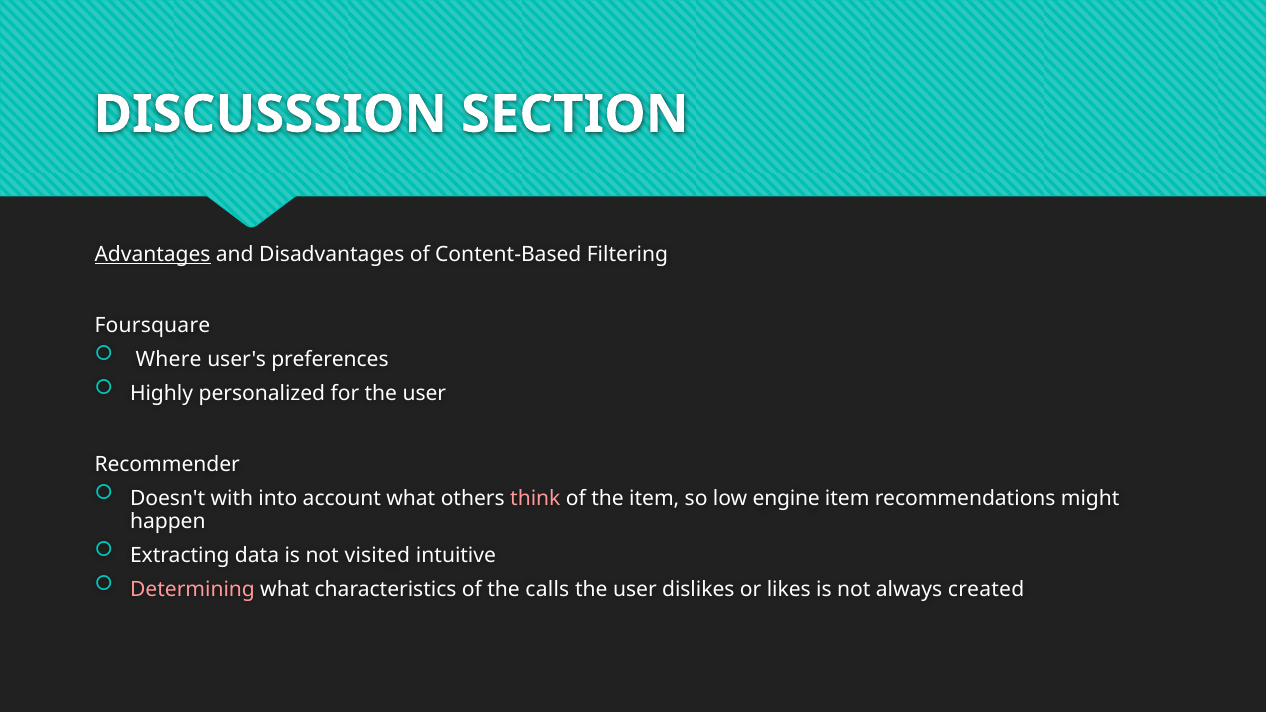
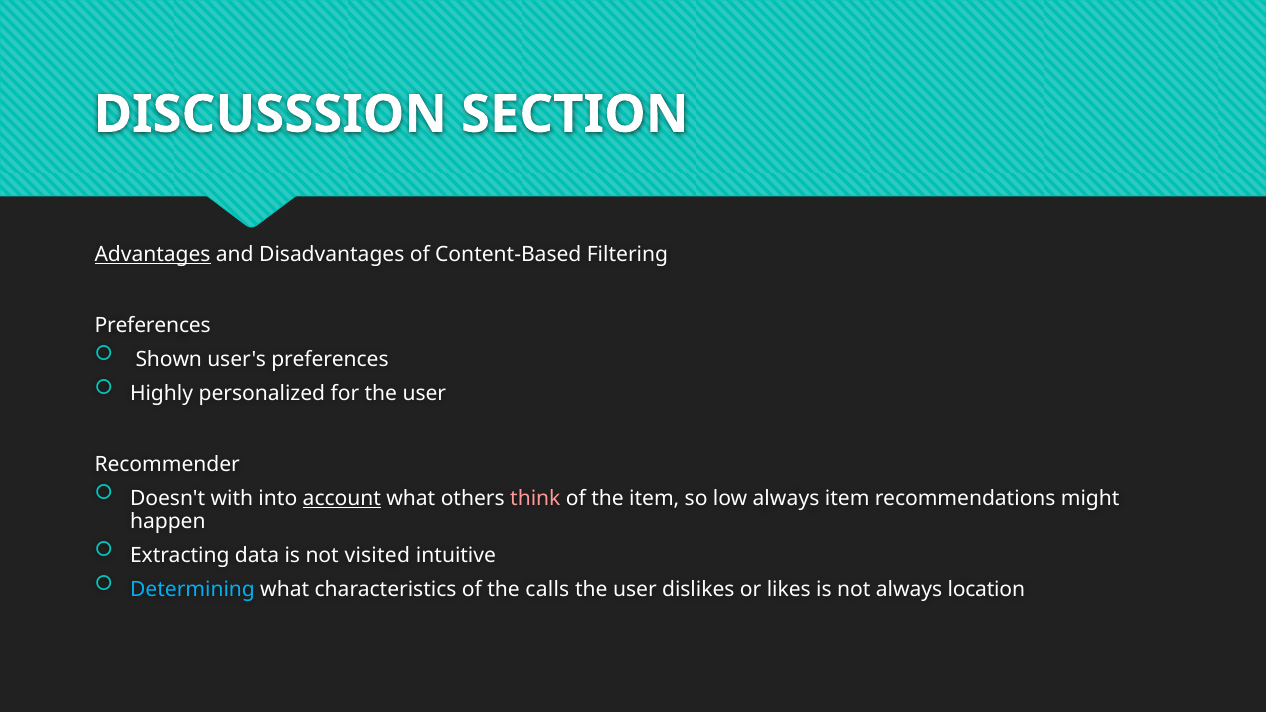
Foursquare at (152, 326): Foursquare -> Preferences
Where: Where -> Shown
account underline: none -> present
low engine: engine -> always
Determining colour: pink -> light blue
created: created -> location
